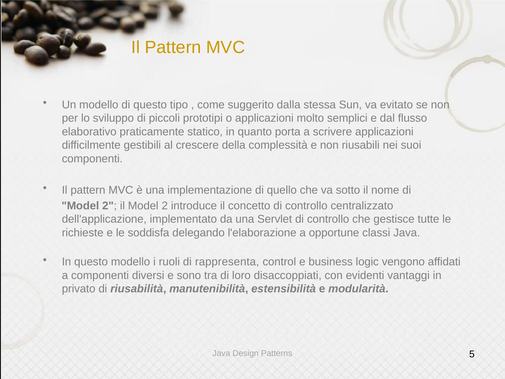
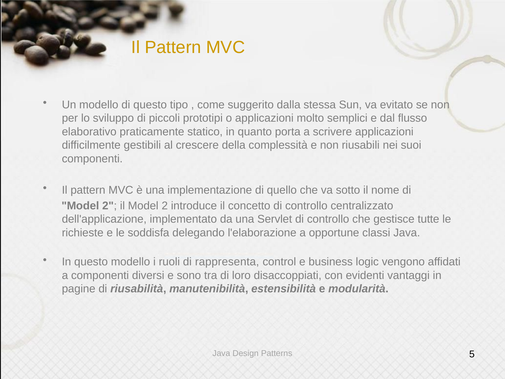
privato: privato -> pagine
